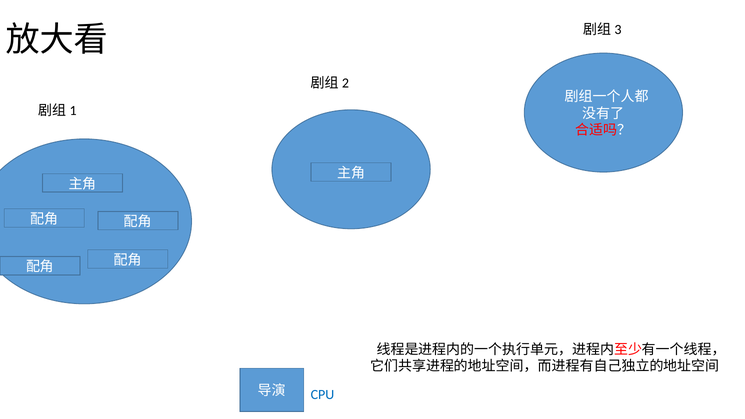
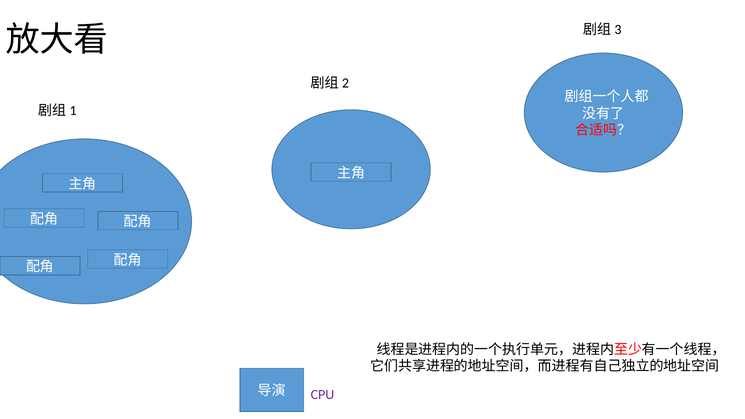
CPU colour: blue -> purple
